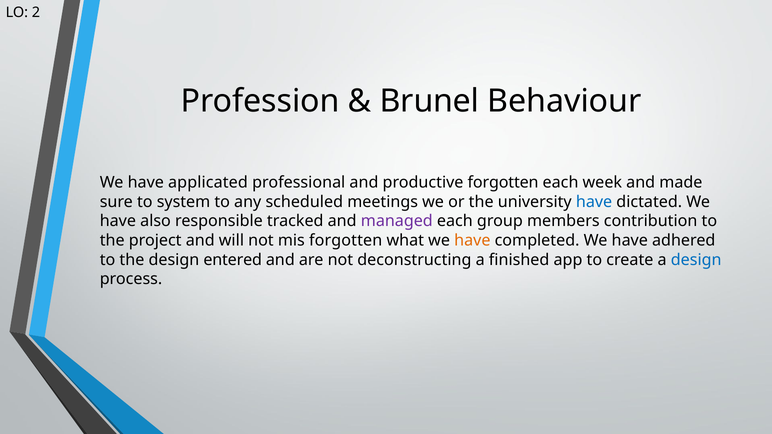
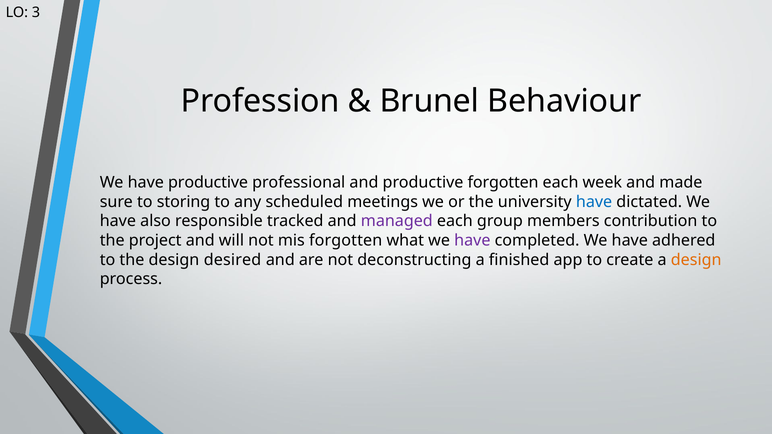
2: 2 -> 3
have applicated: applicated -> productive
system: system -> storing
have at (472, 241) colour: orange -> purple
entered: entered -> desired
design at (696, 260) colour: blue -> orange
